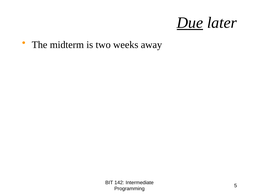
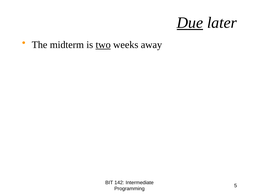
two underline: none -> present
